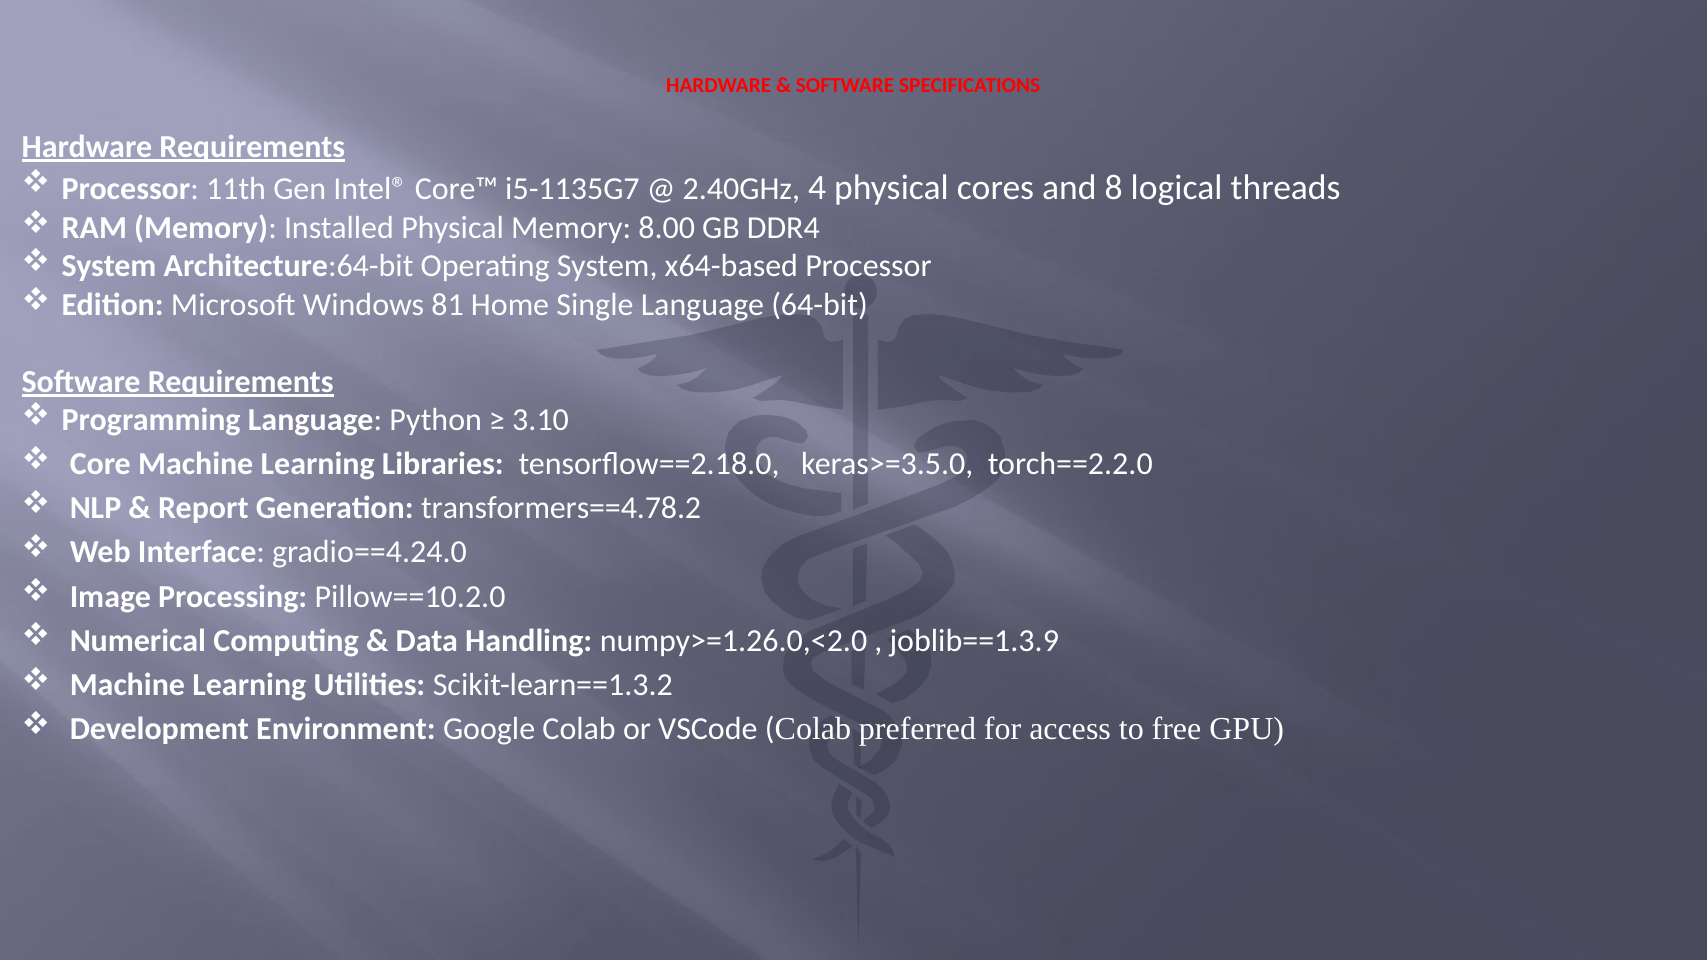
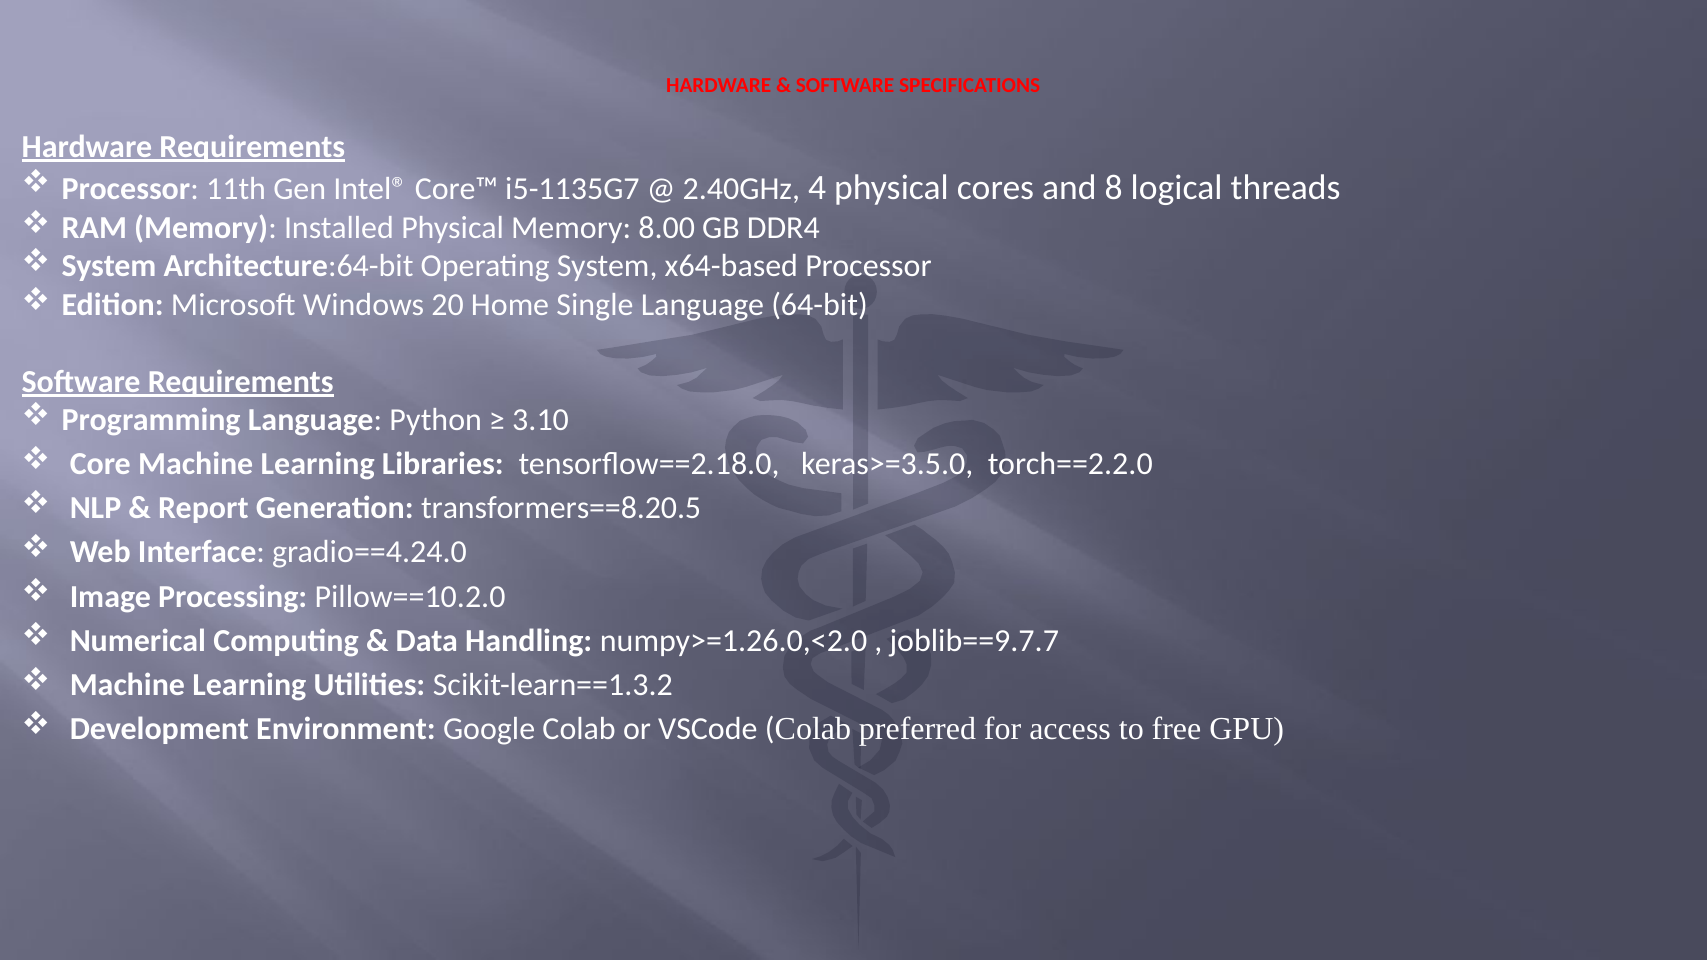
81: 81 -> 20
transformers==4.78.2: transformers==4.78.2 -> transformers==8.20.5
joblib==1.3.9: joblib==1.3.9 -> joblib==9.7.7
